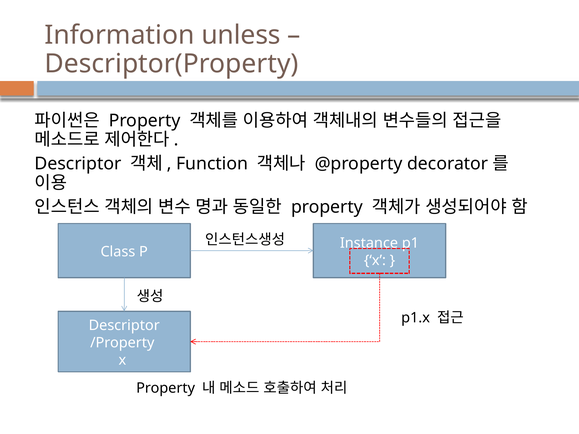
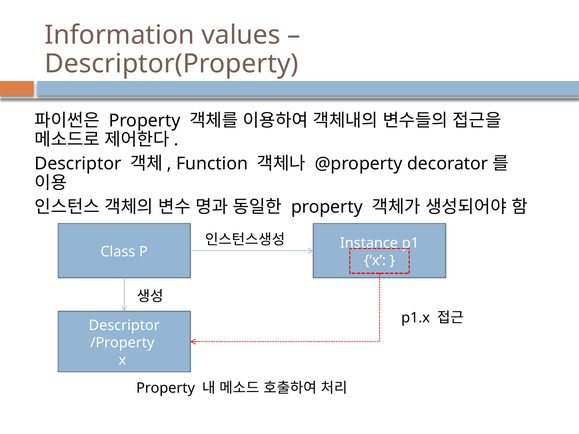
unless: unless -> values
